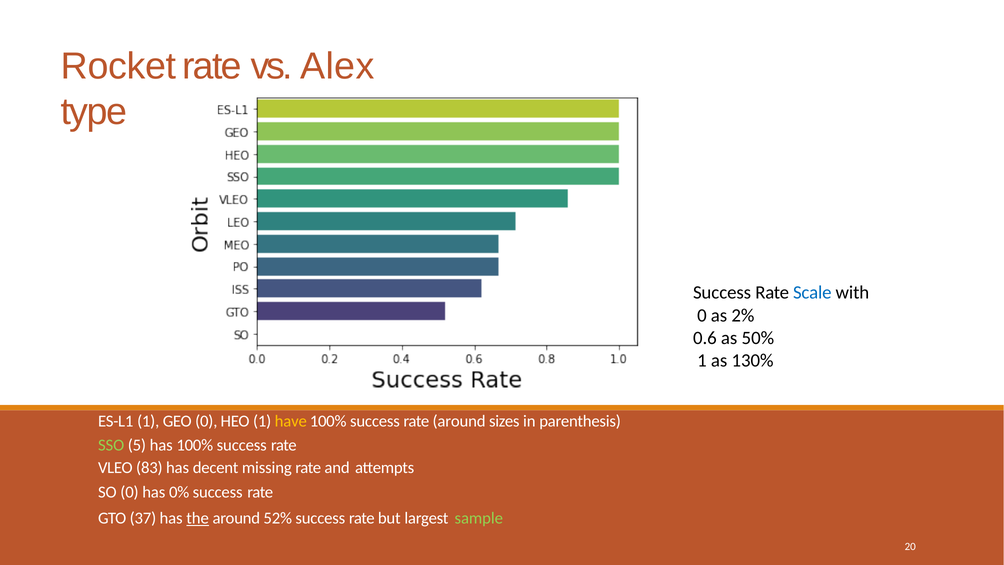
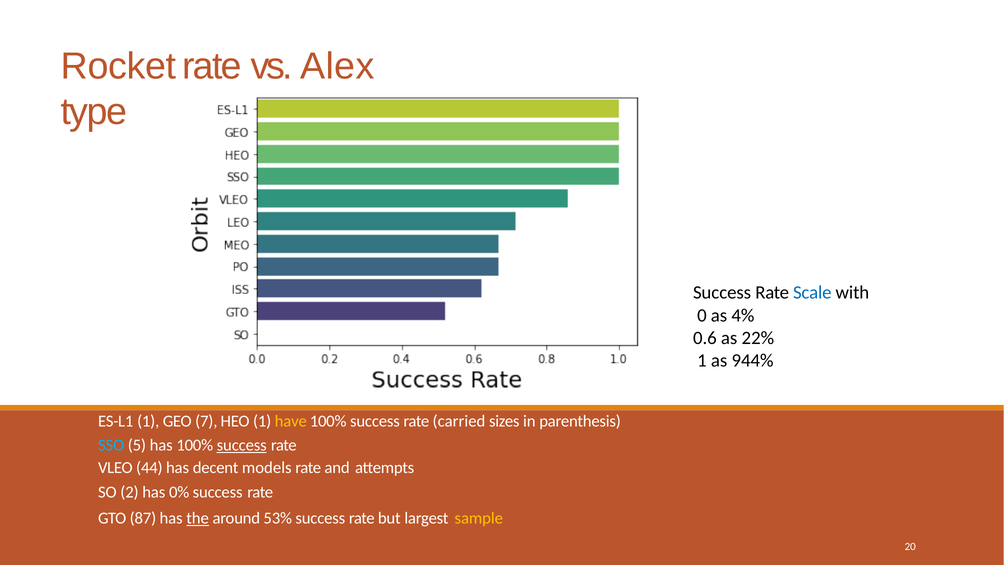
2%: 2% -> 4%
50%: 50% -> 22%
130%: 130% -> 944%
GEO 0: 0 -> 7
rate around: around -> carried
SSO colour: light green -> light blue
success at (242, 445) underline: none -> present
83: 83 -> 44
missing: missing -> models
SO 0: 0 -> 2
37: 37 -> 87
52%: 52% -> 53%
sample colour: light green -> yellow
